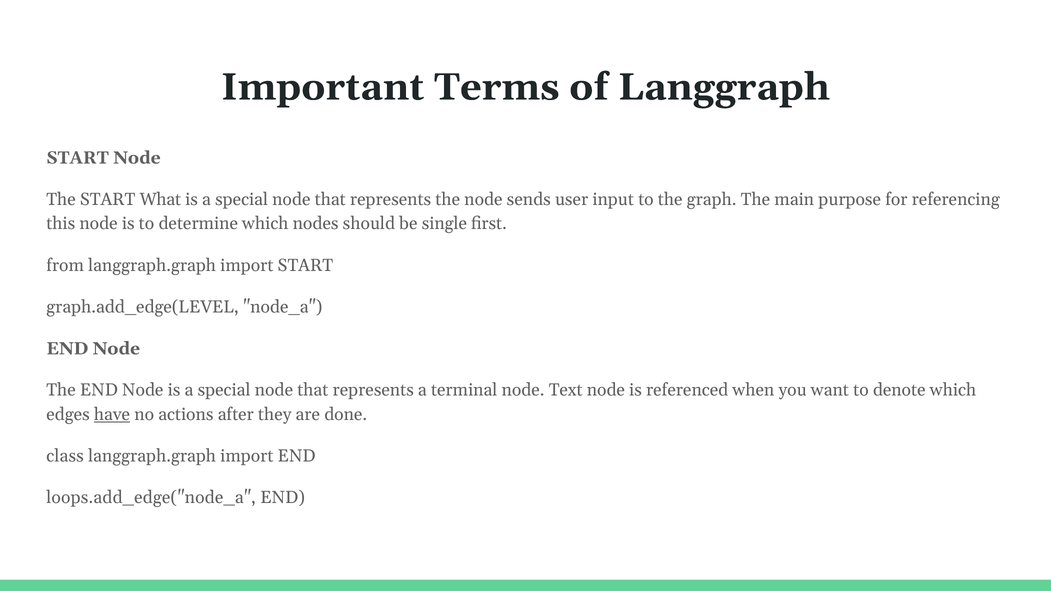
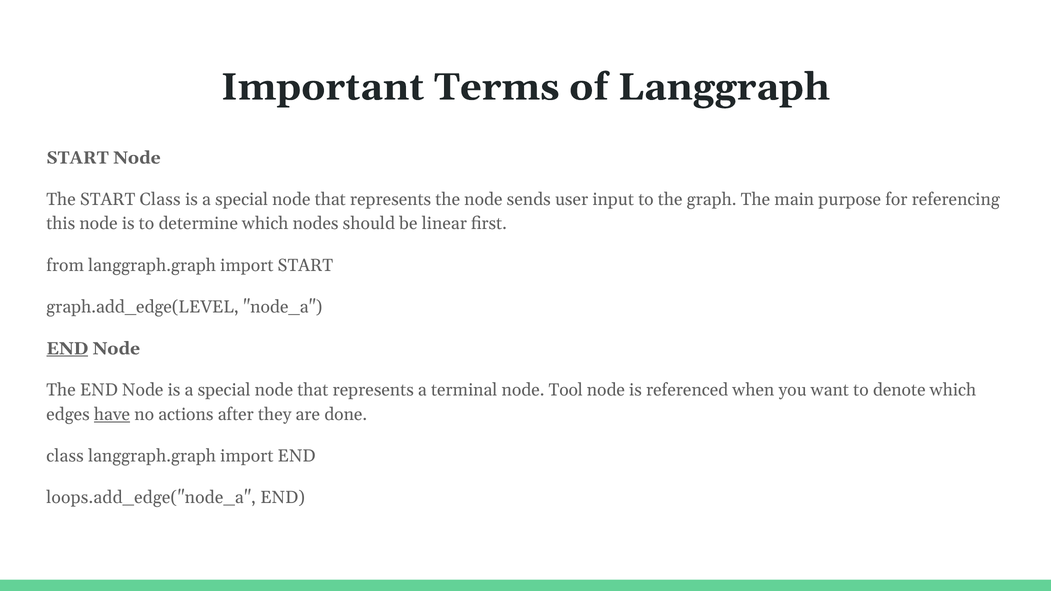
START What: What -> Class
single: single -> linear
END at (67, 349) underline: none -> present
Text: Text -> Tool
